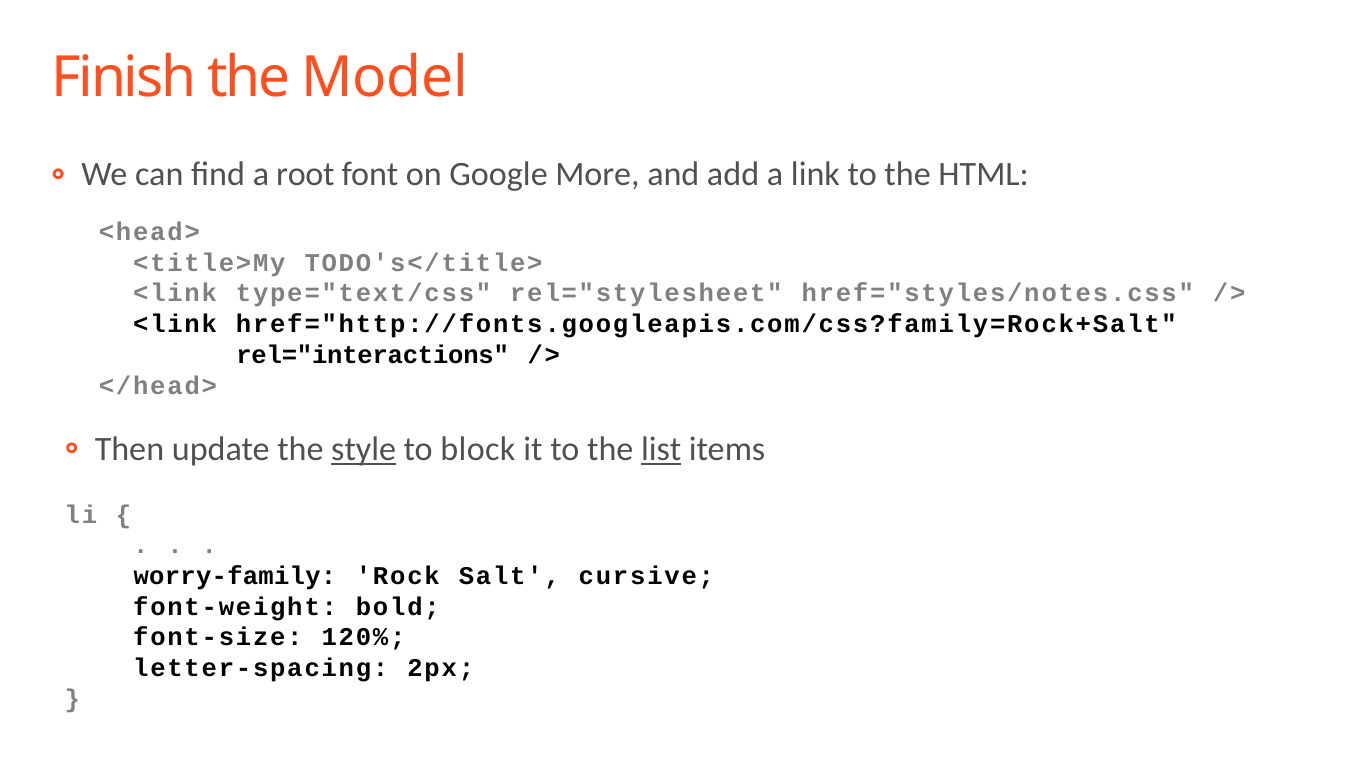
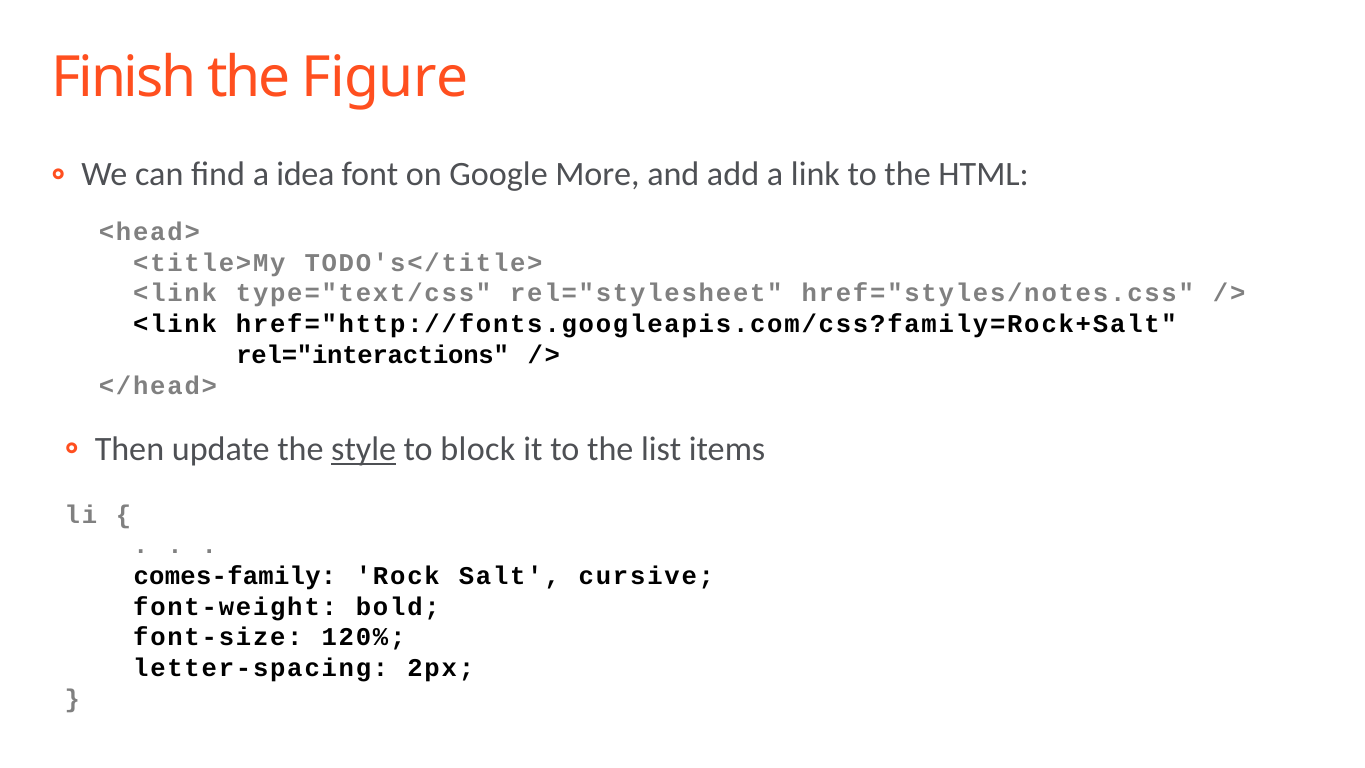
Model: Model -> Figure
root: root -> idea
list underline: present -> none
worry-family: worry-family -> comes-family
